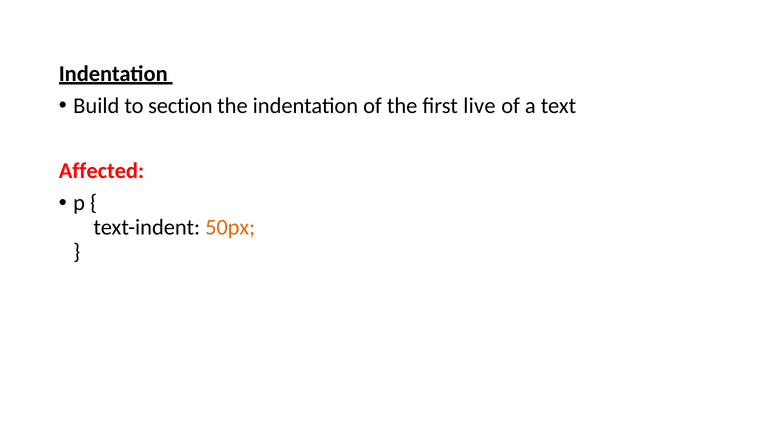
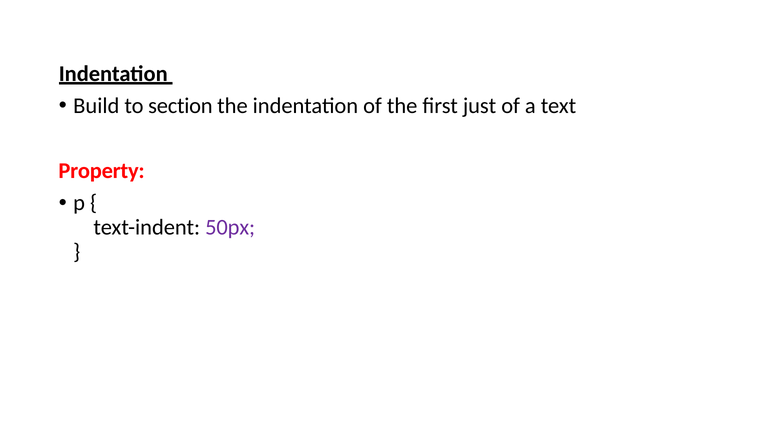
live: live -> just
Affected: Affected -> Property
50px colour: orange -> purple
